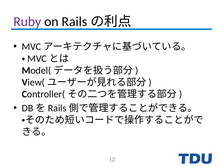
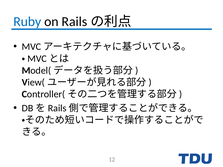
Ruby colour: purple -> blue
